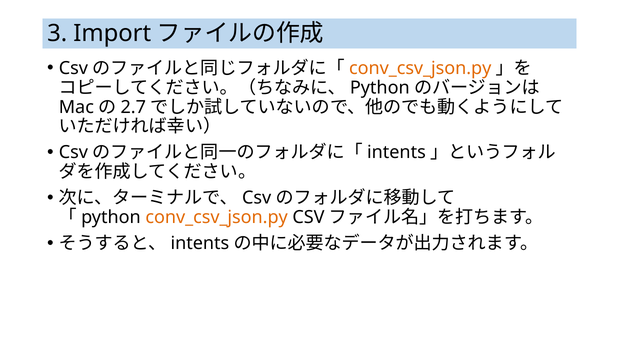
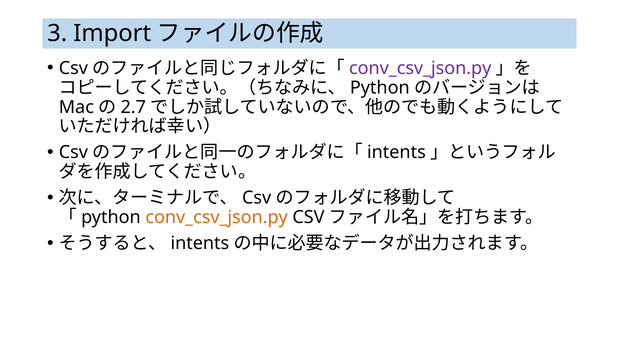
conv_csv_json.py at (420, 68) colour: orange -> purple
